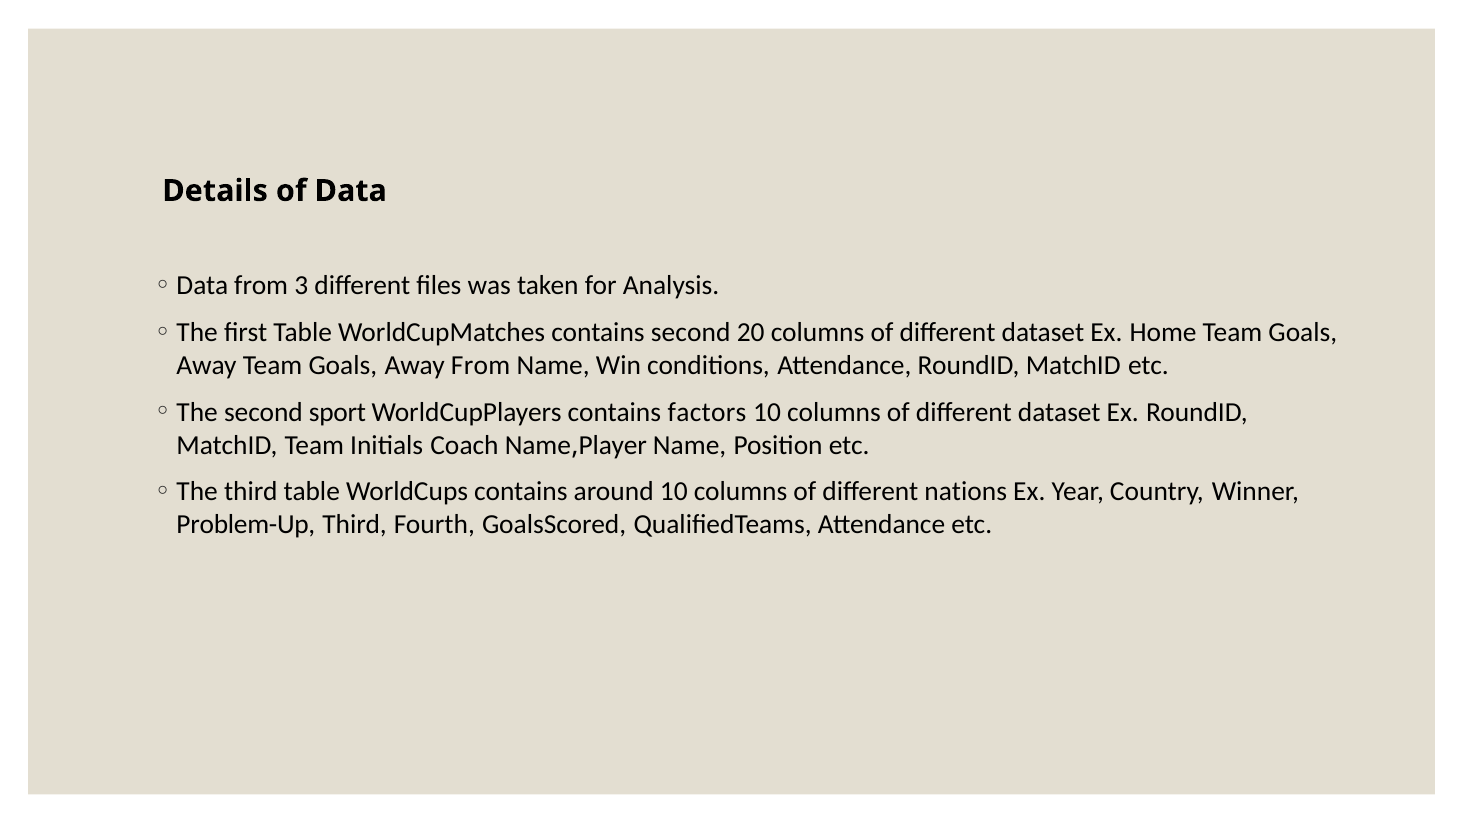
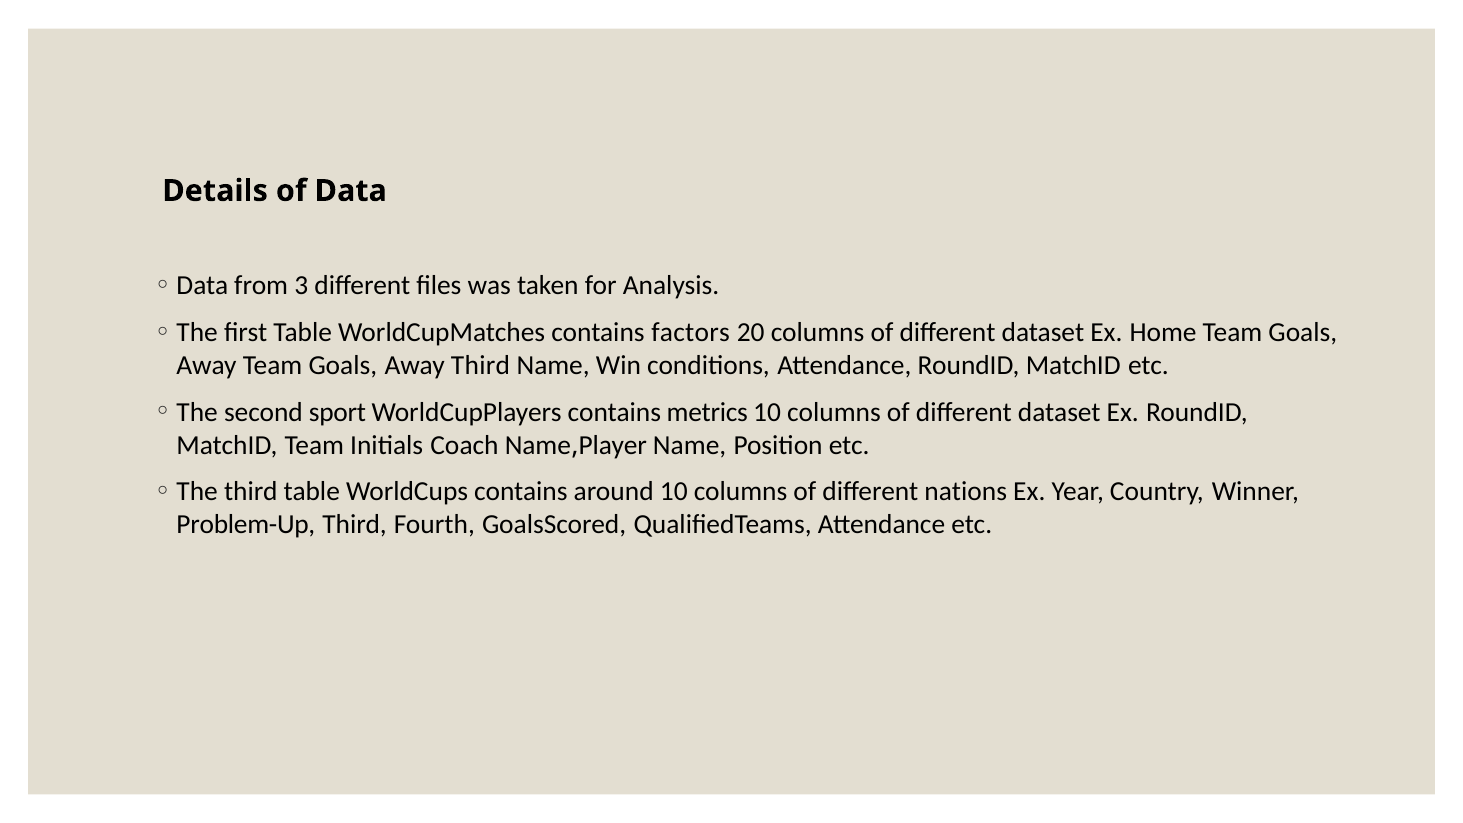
contains second: second -> factors
Away From: From -> Third
factors: factors -> metrics
